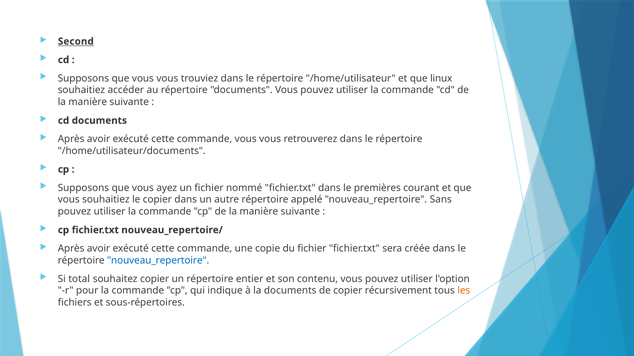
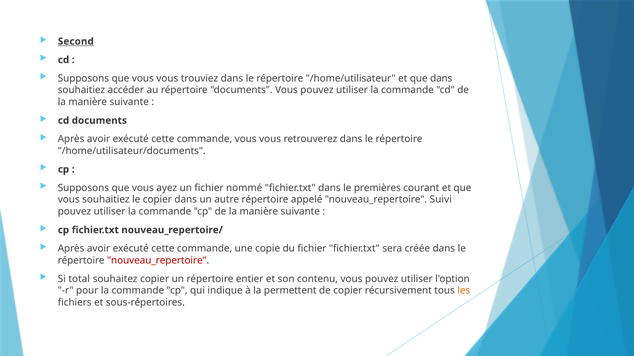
que linux: linux -> dans
Sans: Sans -> Suivi
nouveau_repertoire at (158, 261) colour: blue -> red
la documents: documents -> permettent
